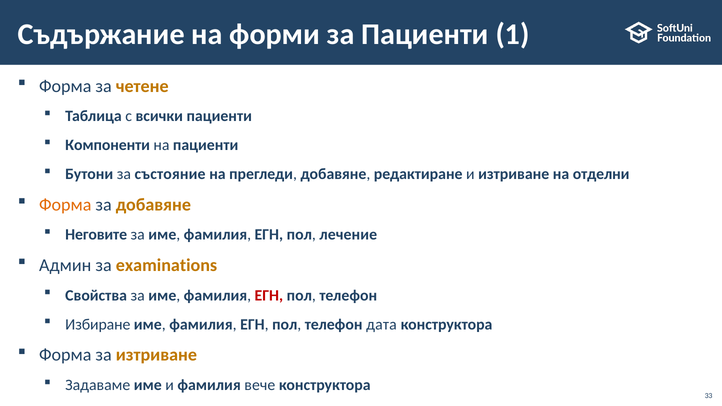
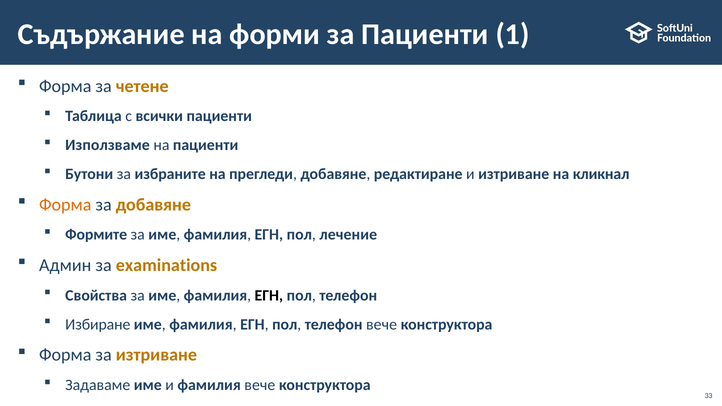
Компоненти: Компоненти -> Използваме
състояние: състояние -> избраните
отделни: отделни -> кликнал
Неговите: Неговите -> Формите
ЕГН at (269, 296) colour: red -> black
телефон дата: дата -> вече
